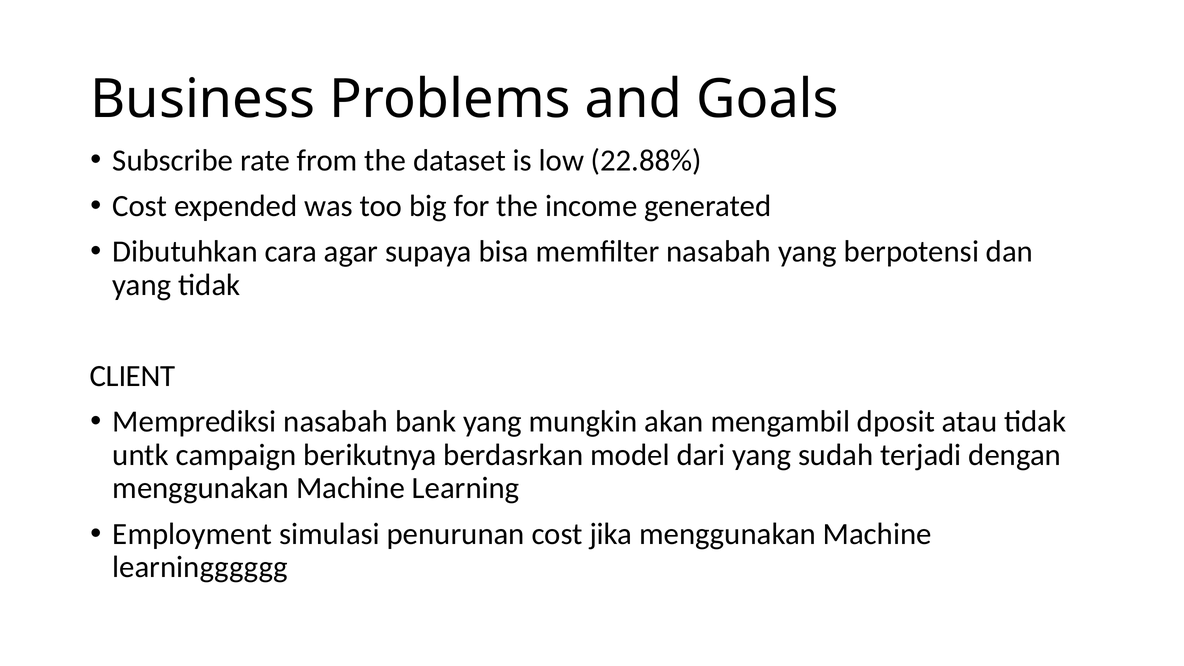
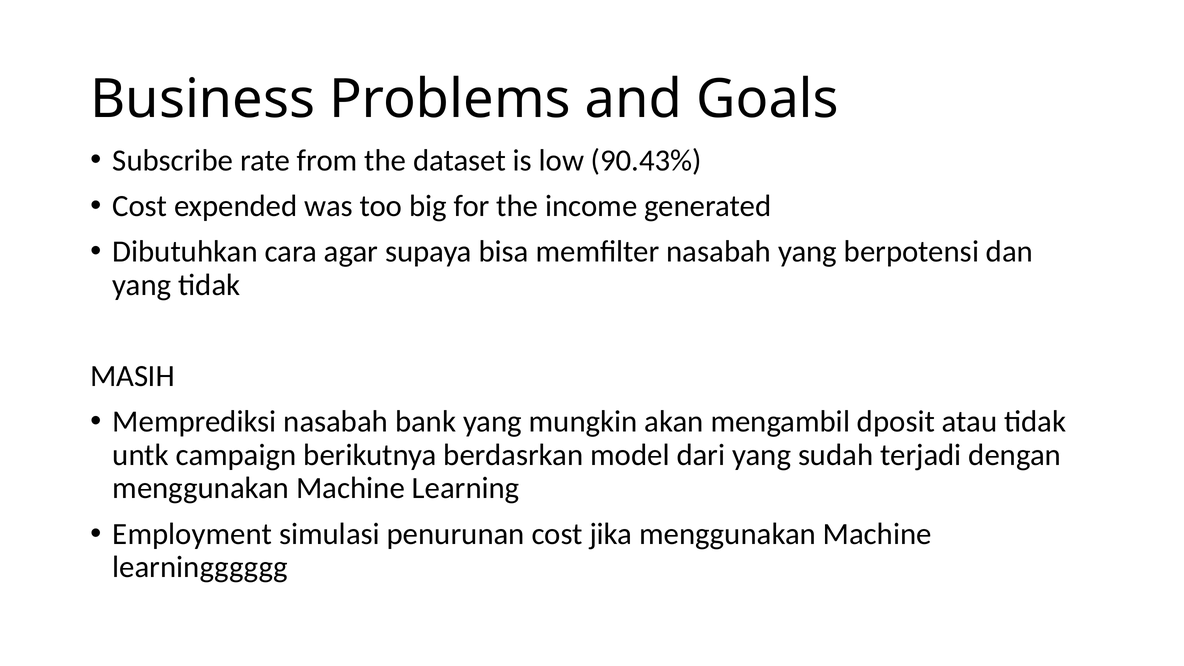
22.88%: 22.88% -> 90.43%
CLIENT: CLIENT -> MASIH
